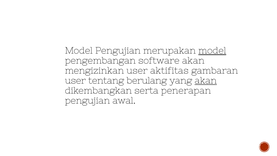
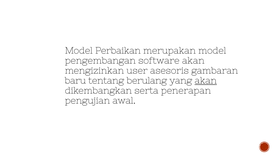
Model Pengujian: Pengujian -> Perbaikan
model at (212, 51) underline: present -> none
aktifitas: aktifitas -> asesoris
user at (75, 81): user -> baru
